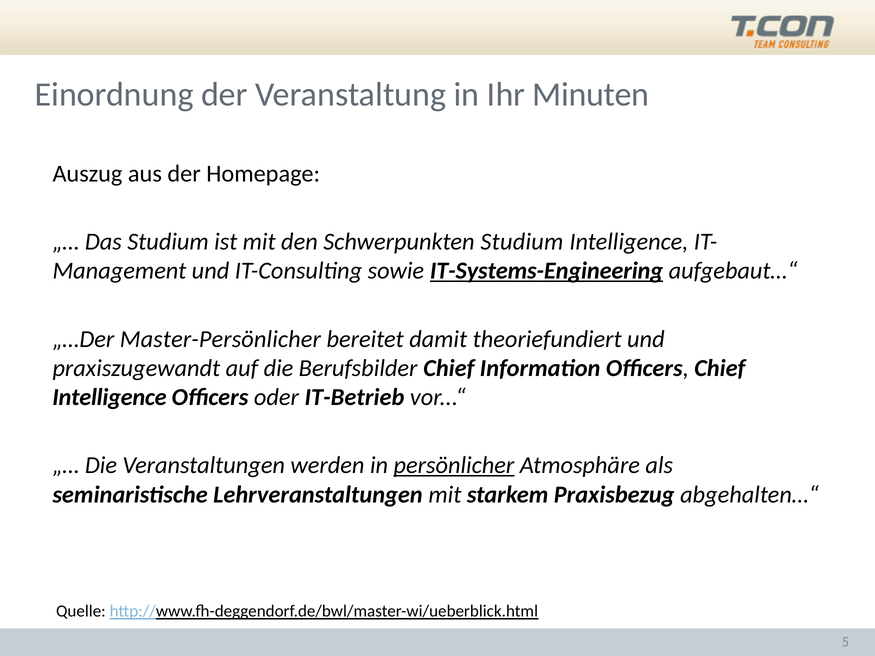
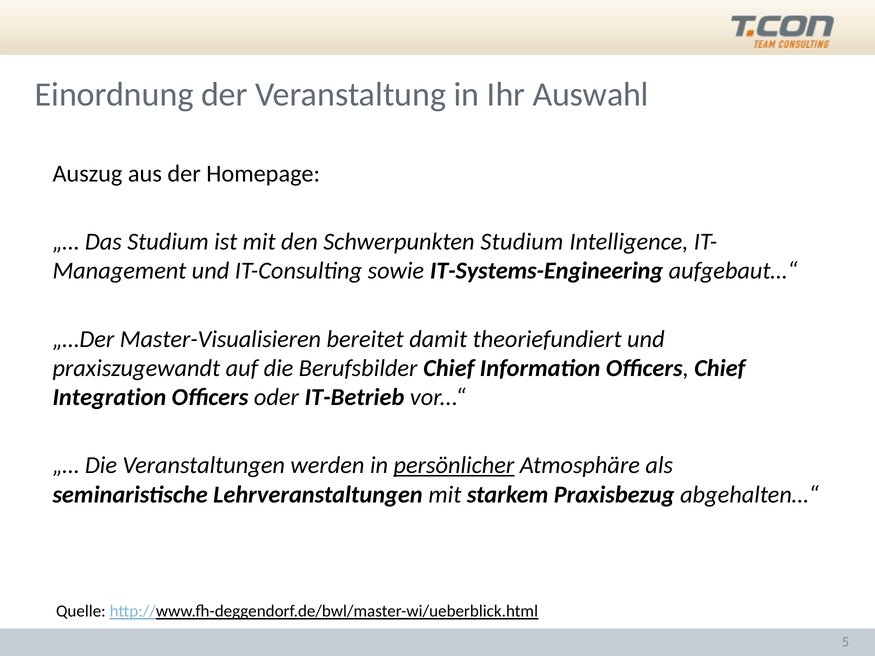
Minuten: Minuten -> Auswahl
IT-Systems-Engineering underline: present -> none
Master-Persönlicher: Master-Persönlicher -> Master-Visualisieren
Intelligence at (110, 397): Intelligence -> Integration
